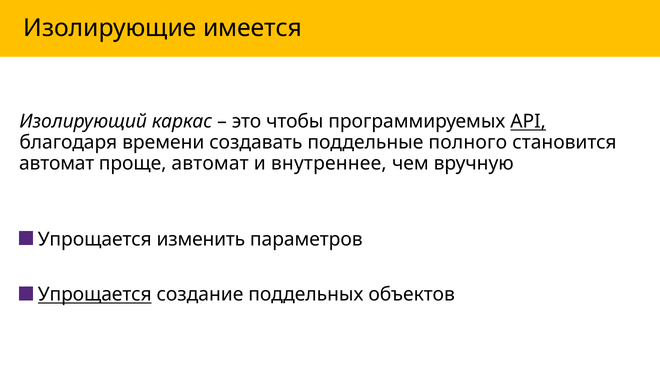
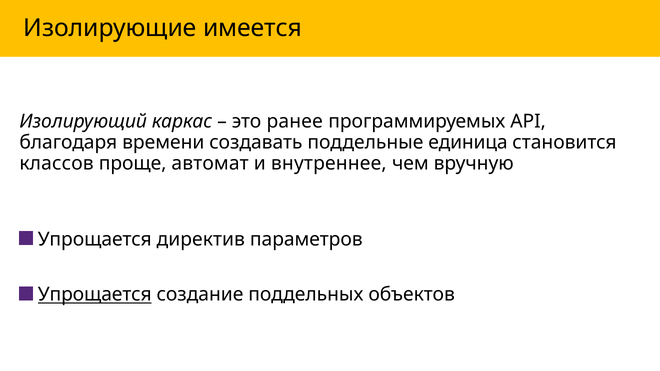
чтобы: чтобы -> ранее
API underline: present -> none
полного: полного -> единица
автомат at (57, 163): автомат -> классов
изменить: изменить -> директив
